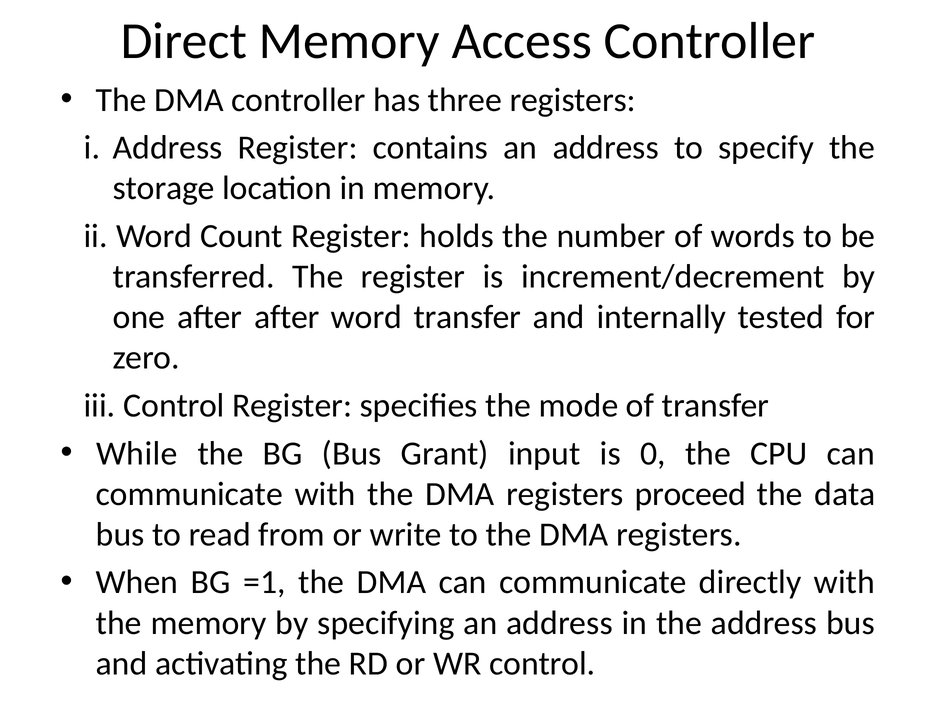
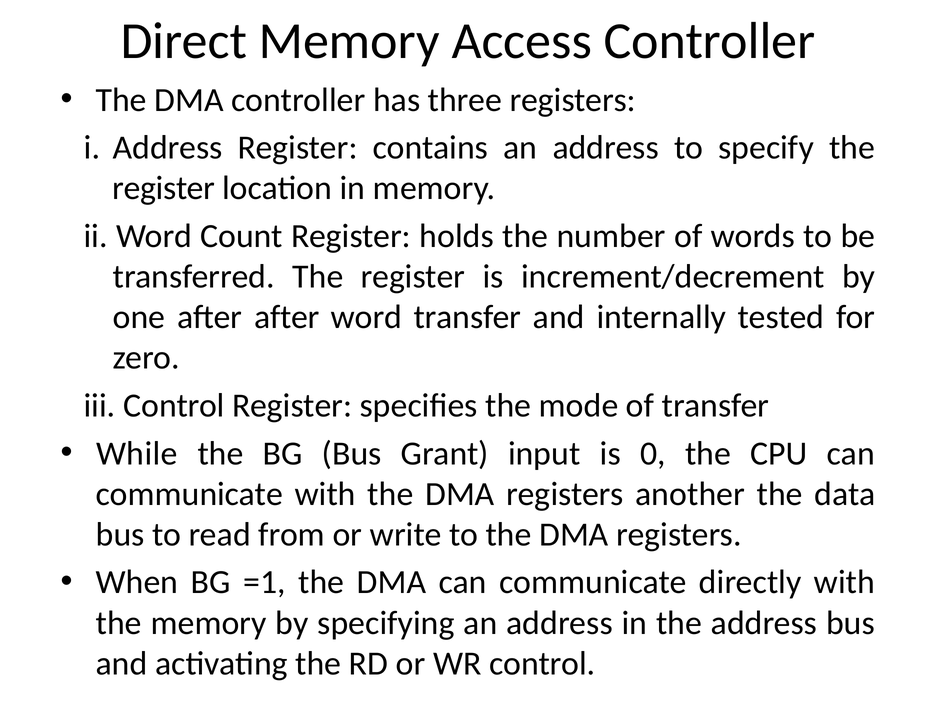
storage at (164, 189): storage -> register
proceed: proceed -> another
